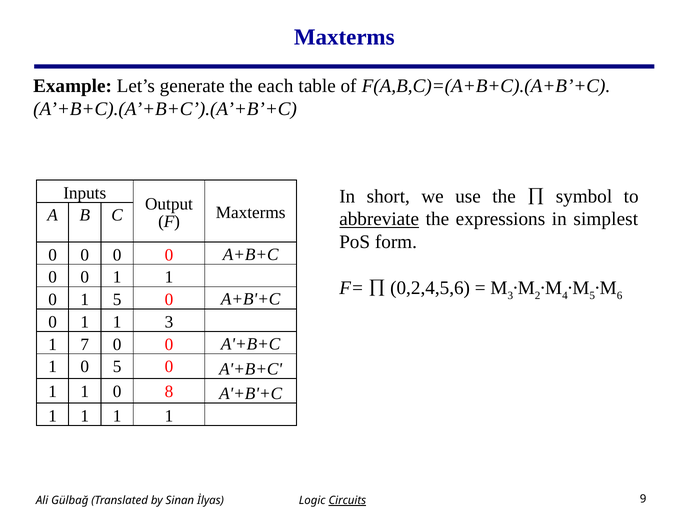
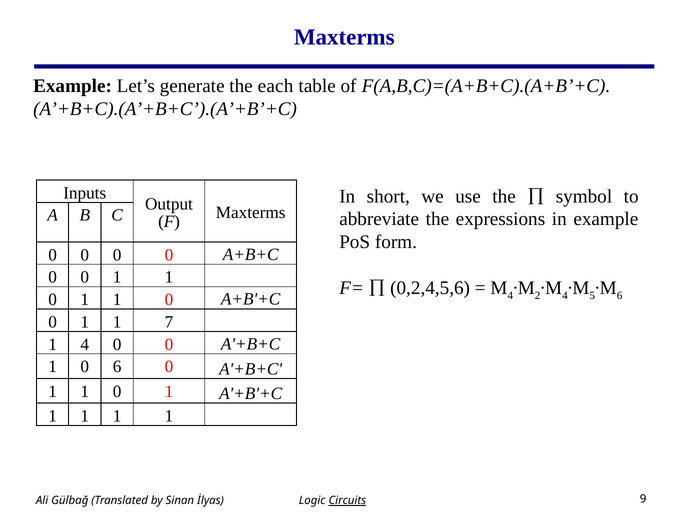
abbreviate underline: present -> none
in simplest: simplest -> example
3 at (510, 295): 3 -> 4
5 at (117, 299): 5 -> 1
1 3: 3 -> 7
1 7: 7 -> 4
0 5: 5 -> 6
8 at (169, 391): 8 -> 1
